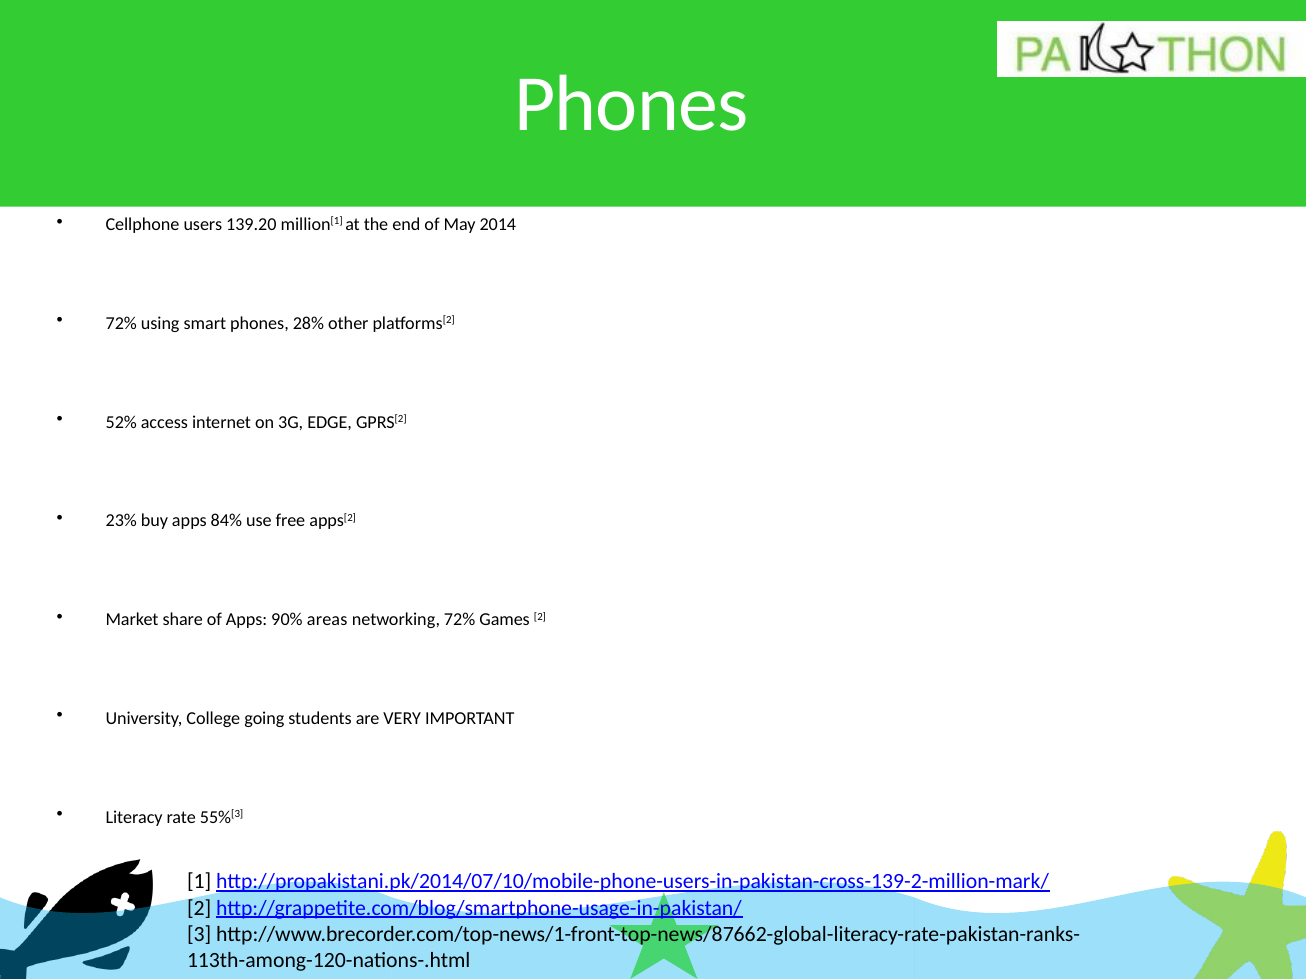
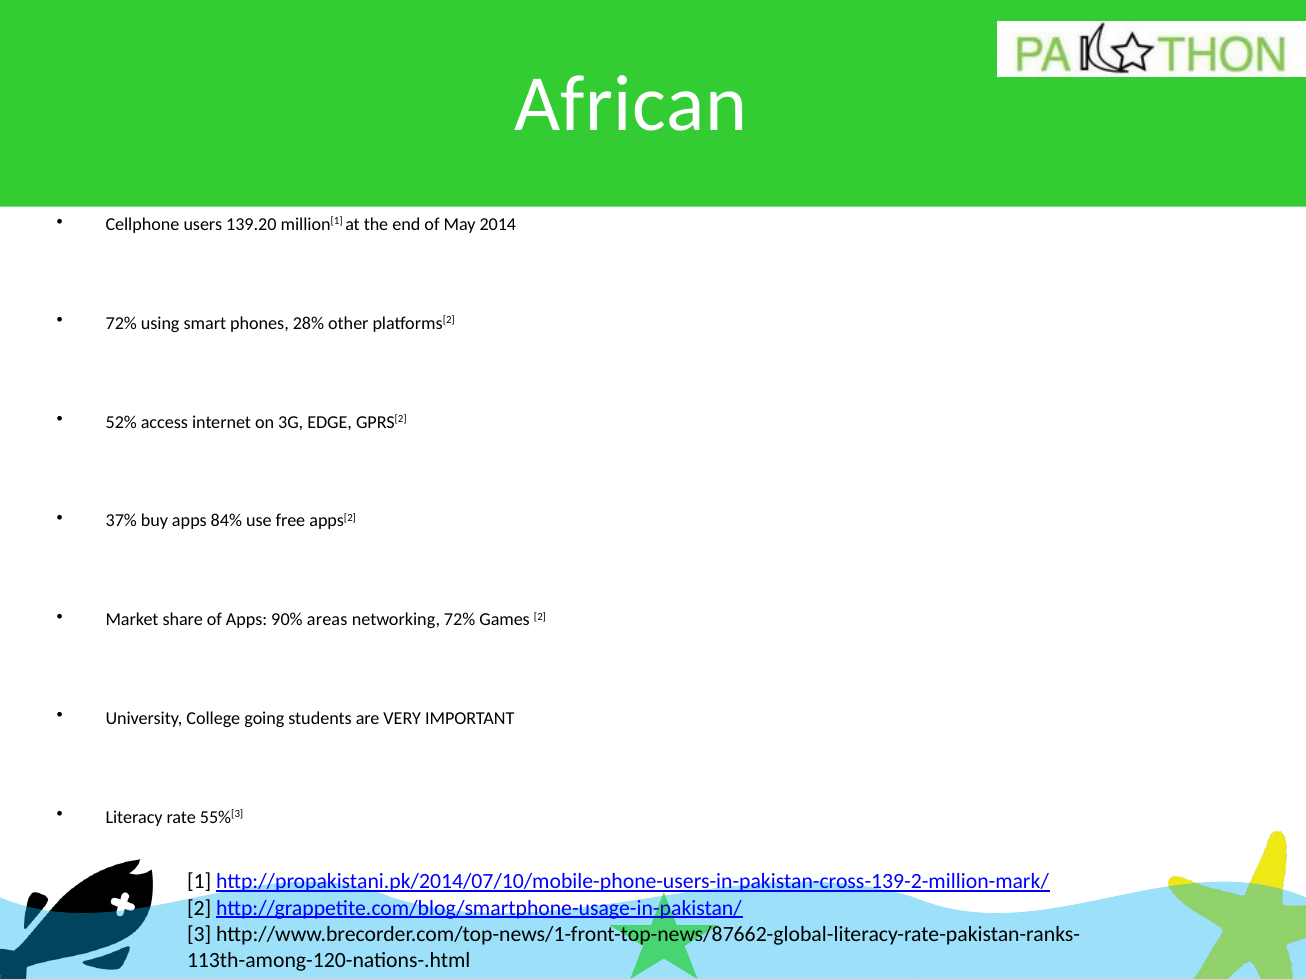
Phones at (631, 104): Phones -> African
23%: 23% -> 37%
